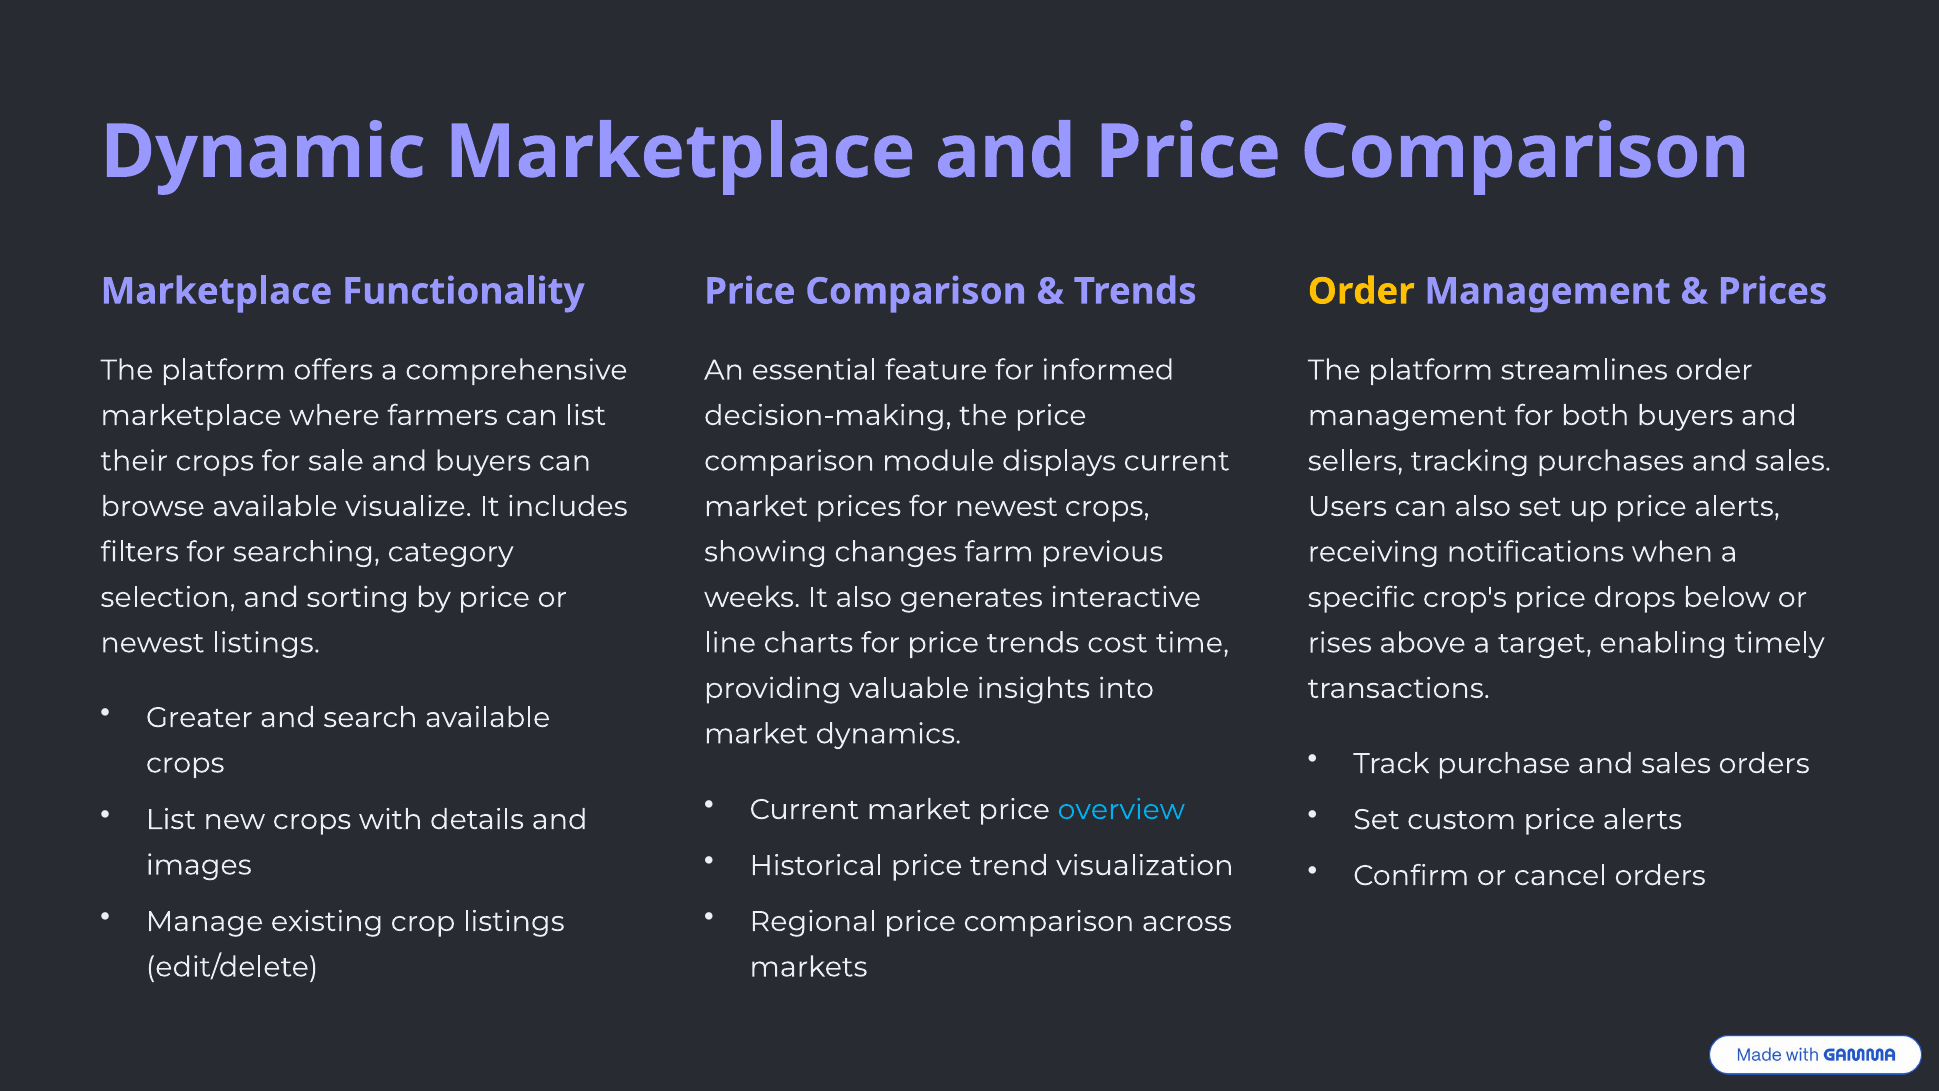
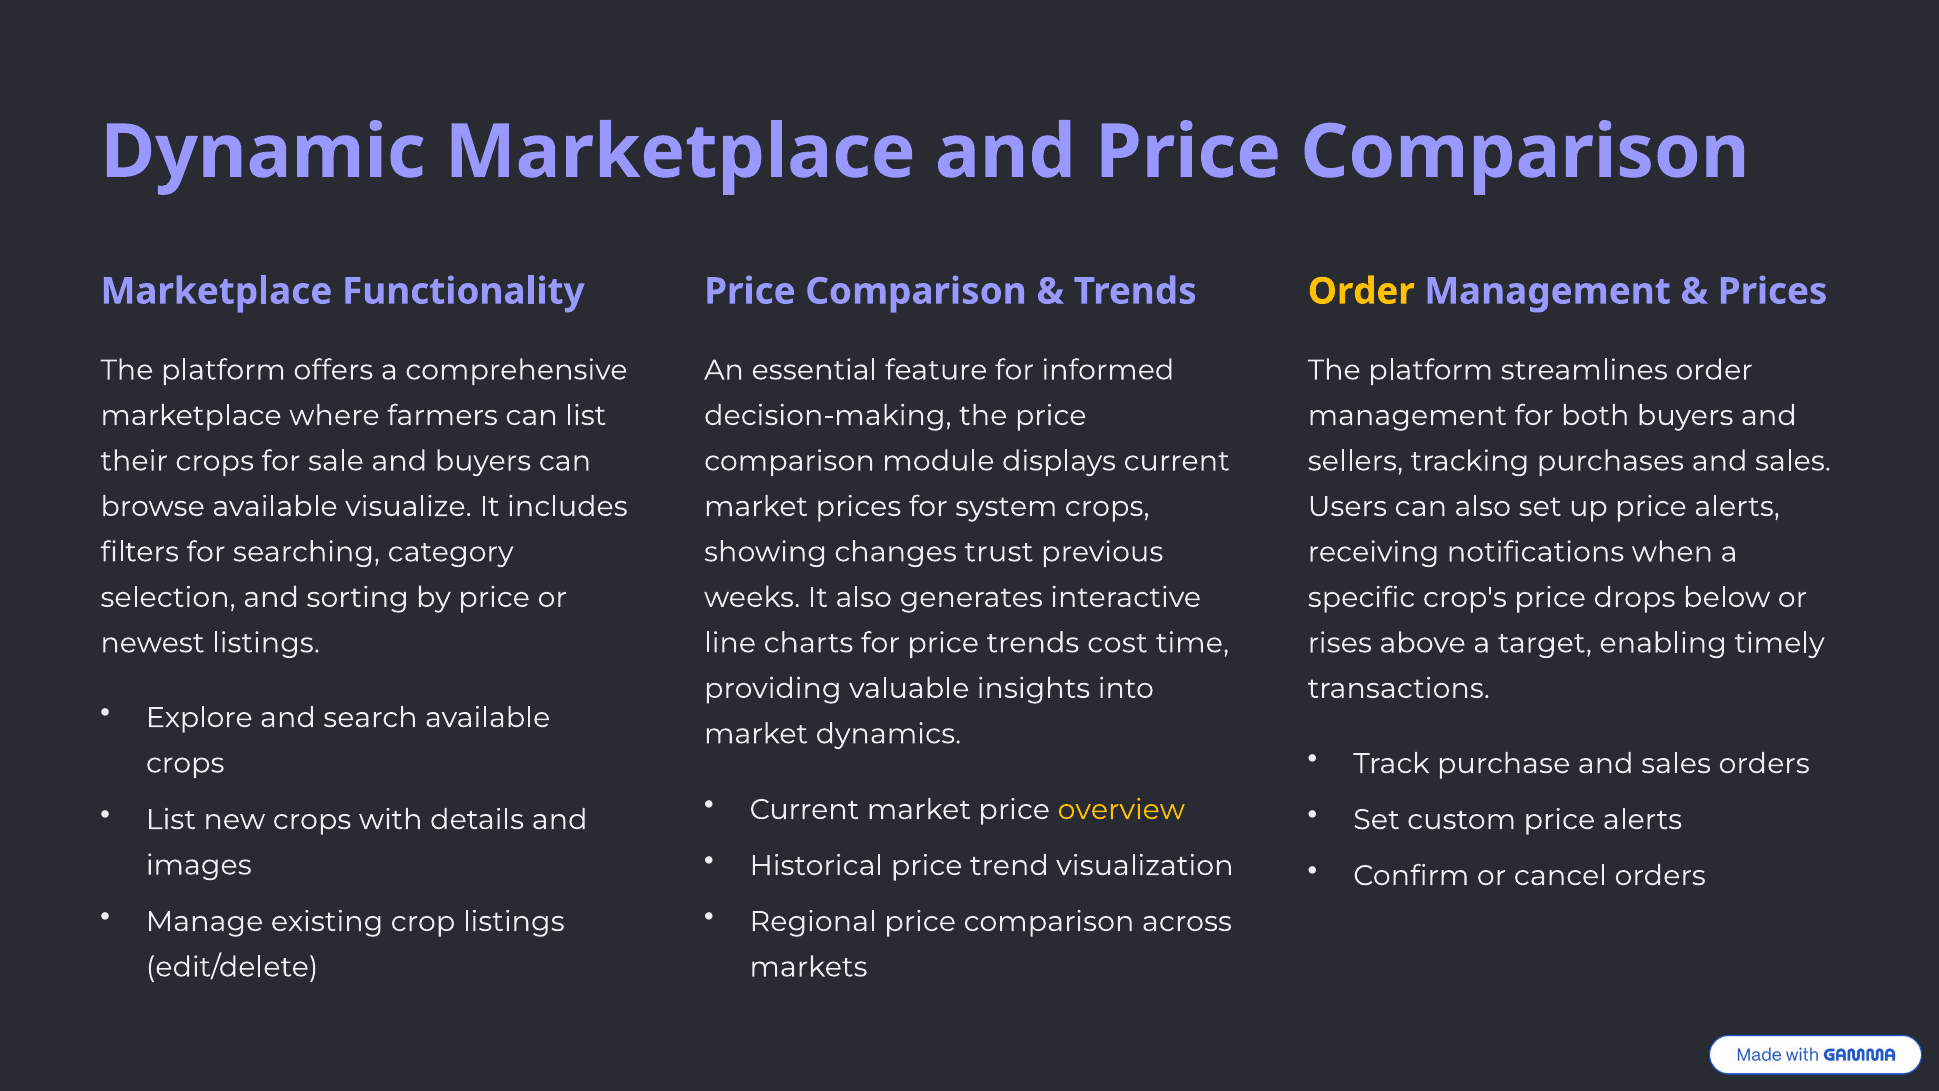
for newest: newest -> system
farm: farm -> trust
Greater: Greater -> Explore
overview colour: light blue -> yellow
